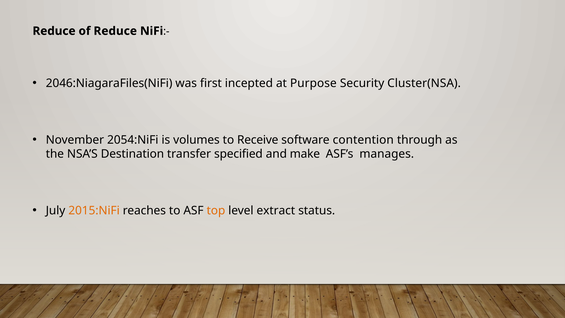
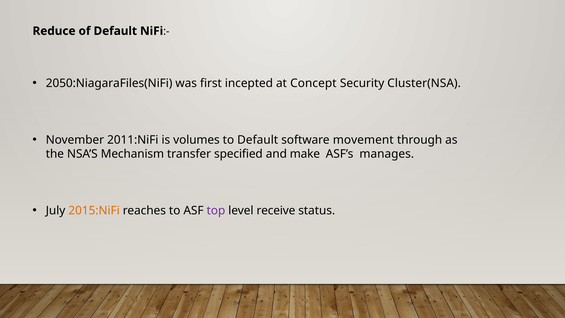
of Reduce: Reduce -> Default
2046:NiagaraFiles(NiFi: 2046:NiagaraFiles(NiFi -> 2050:NiagaraFiles(NiFi
Purpose: Purpose -> Concept
2054:NiFi: 2054:NiFi -> 2011:NiFi
to Receive: Receive -> Default
contention: contention -> movement
Destination: Destination -> Mechanism
top colour: orange -> purple
extract: extract -> receive
